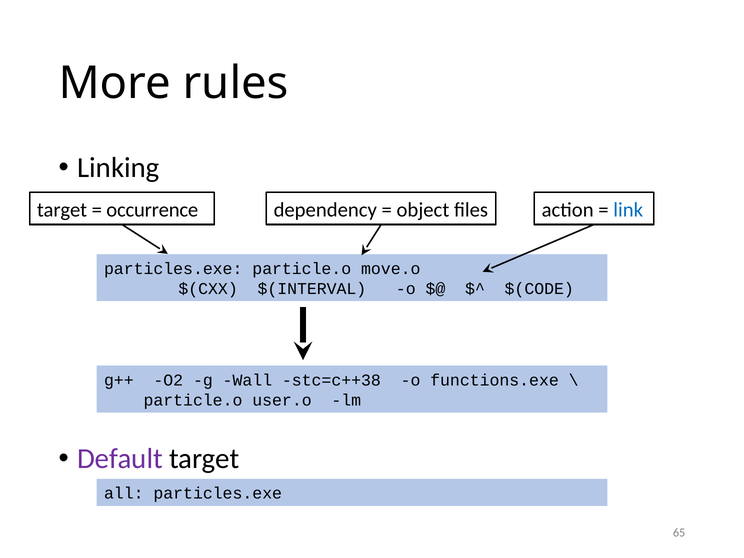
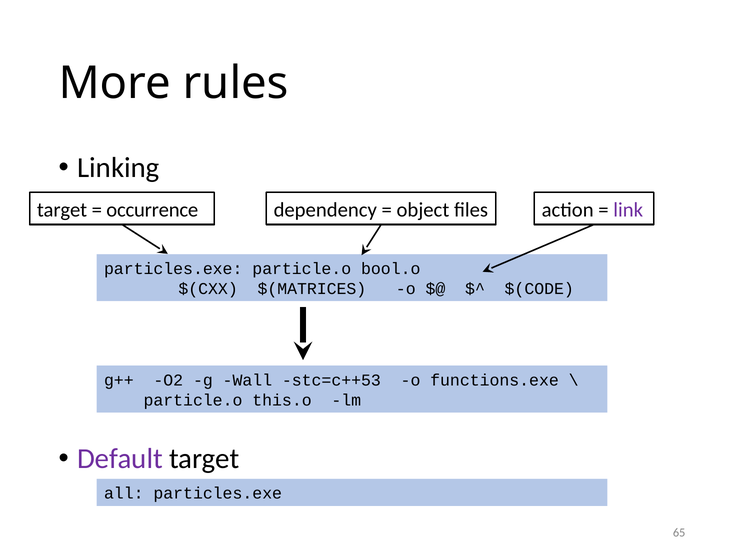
link colour: blue -> purple
move.o: move.o -> bool.o
$(INTERVAL: $(INTERVAL -> $(MATRICES
stc=c++38: stc=c++38 -> stc=c++53
user.o: user.o -> this.o
